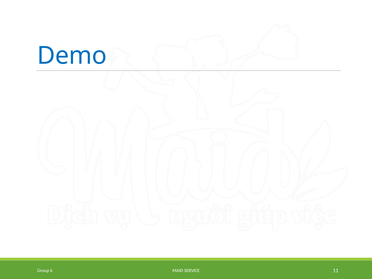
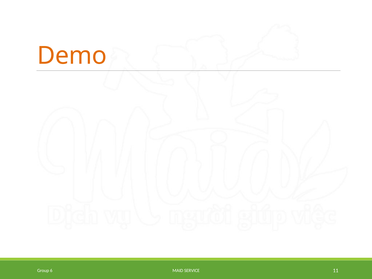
Demo colour: blue -> orange
